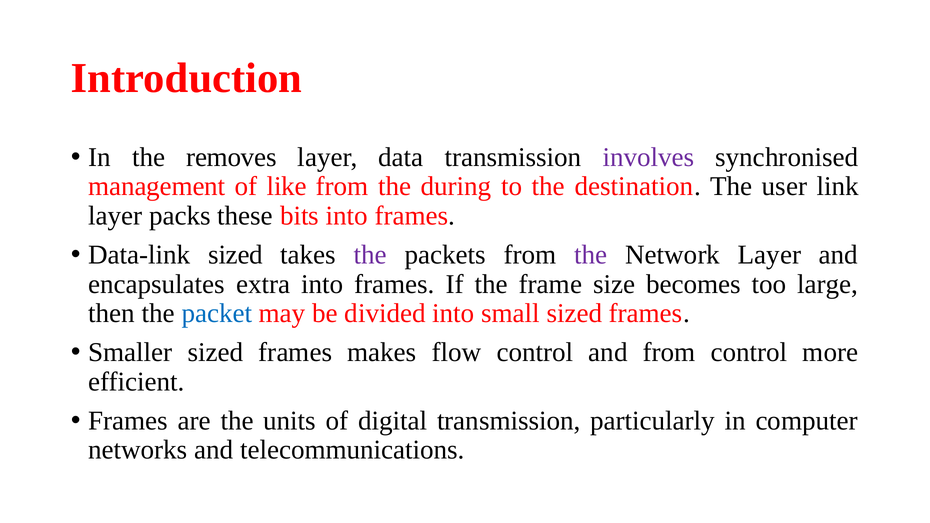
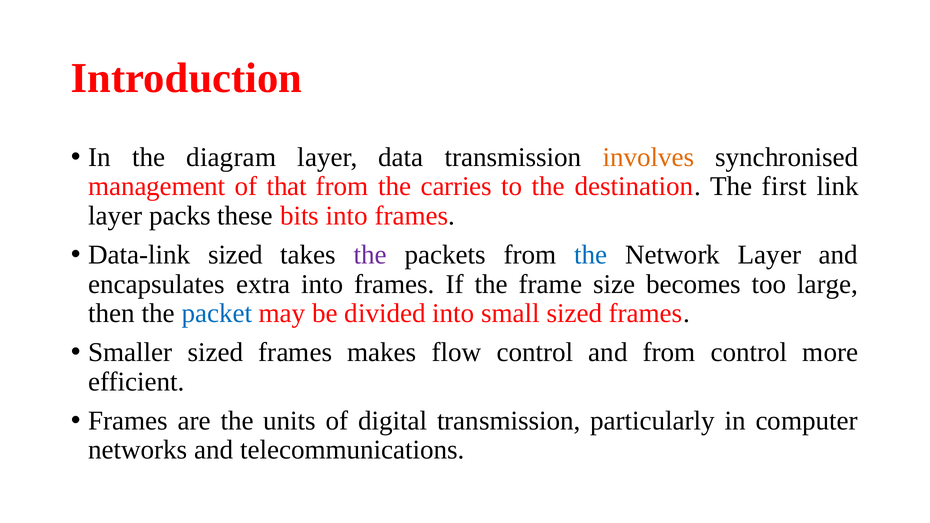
removes: removes -> diagram
involves colour: purple -> orange
like: like -> that
during: during -> carries
user: user -> first
the at (591, 255) colour: purple -> blue
